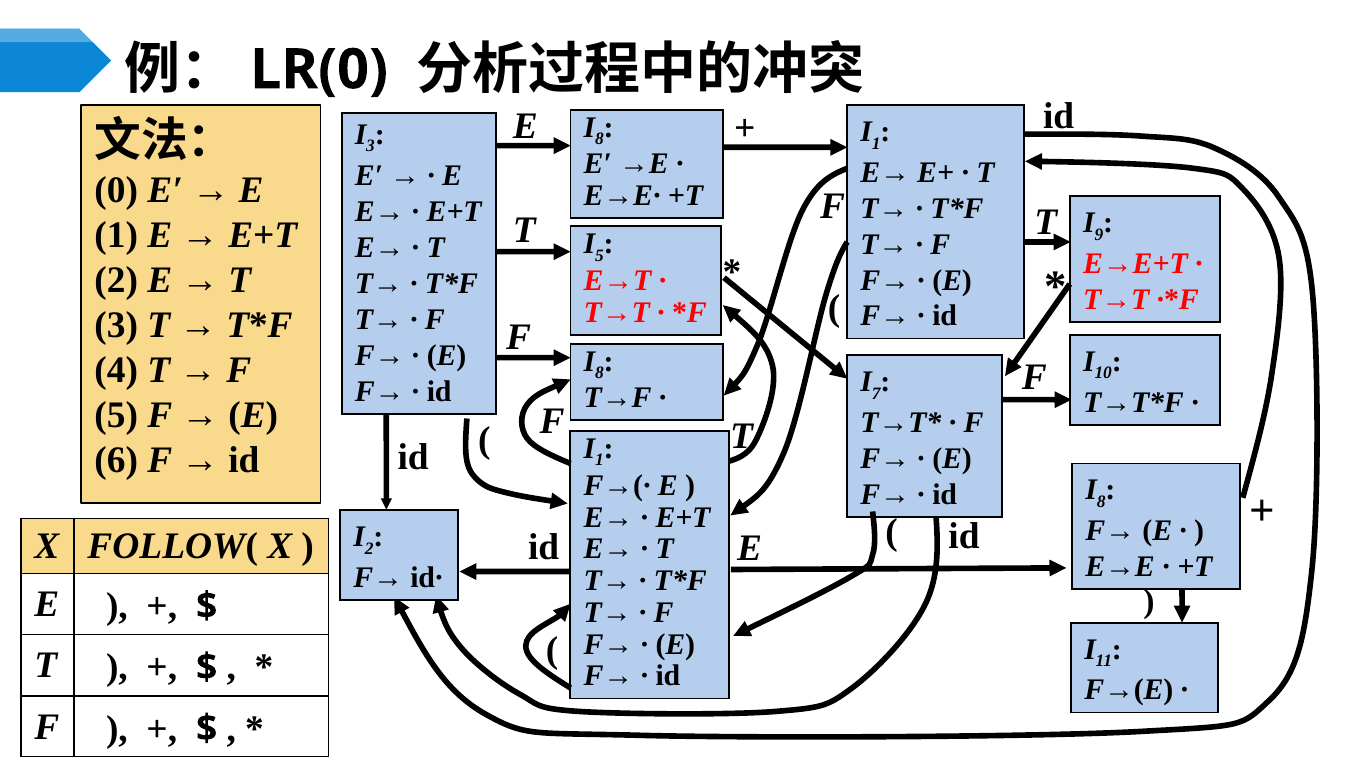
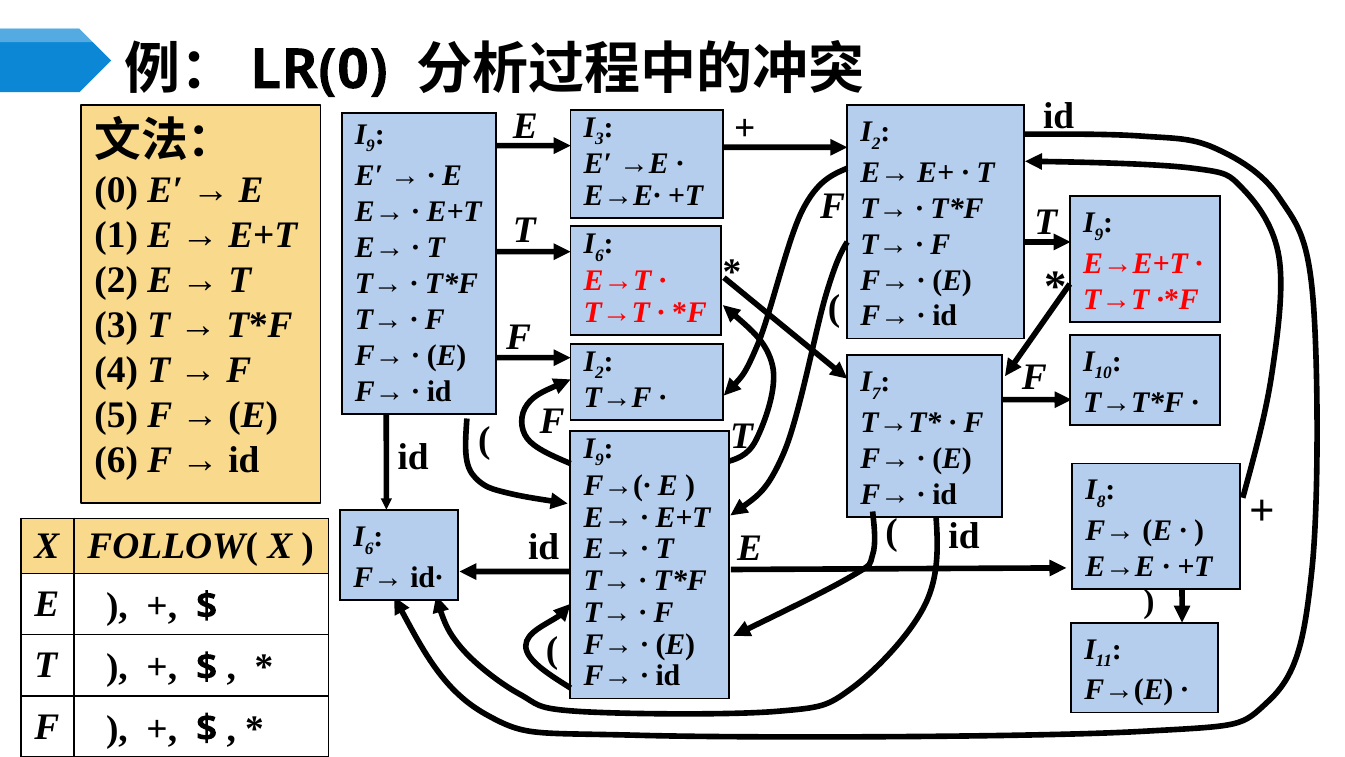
8 at (599, 139): 8 -> 3
1 at (876, 143): 1 -> 2
3 at (371, 146): 3 -> 9
5 at (599, 255): 5 -> 6
8 at (599, 373): 8 -> 2
1 at (599, 460): 1 -> 9
2 at (369, 548): 2 -> 6
